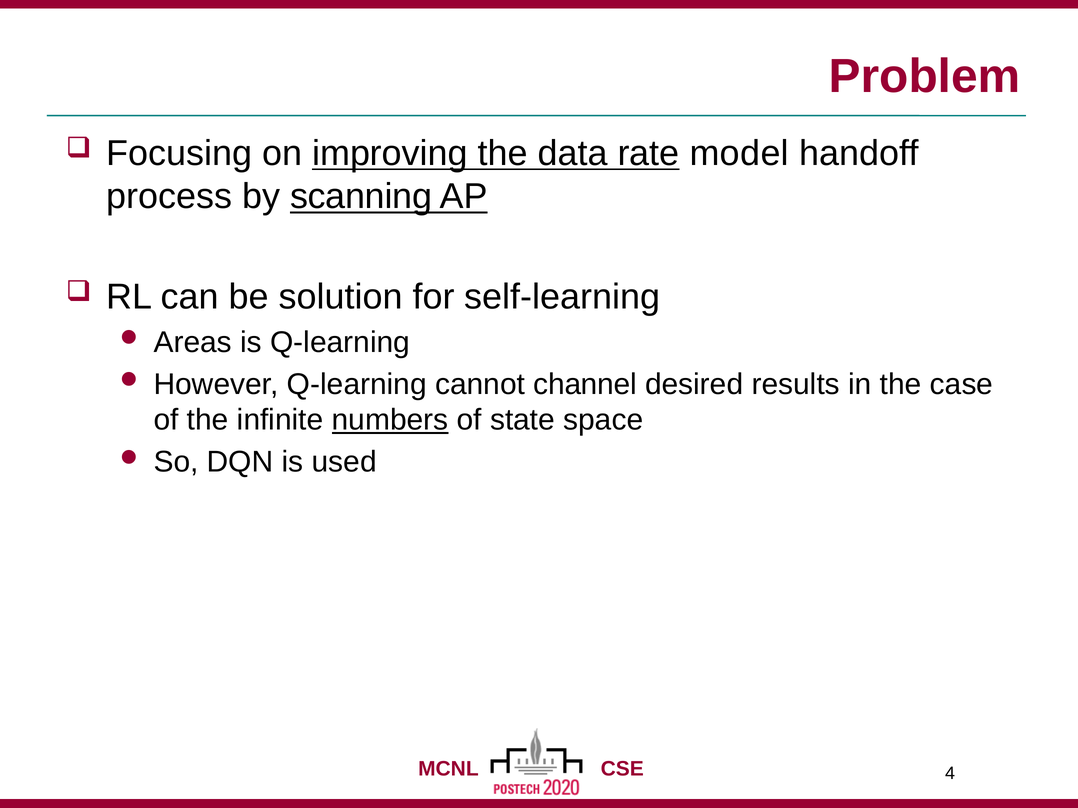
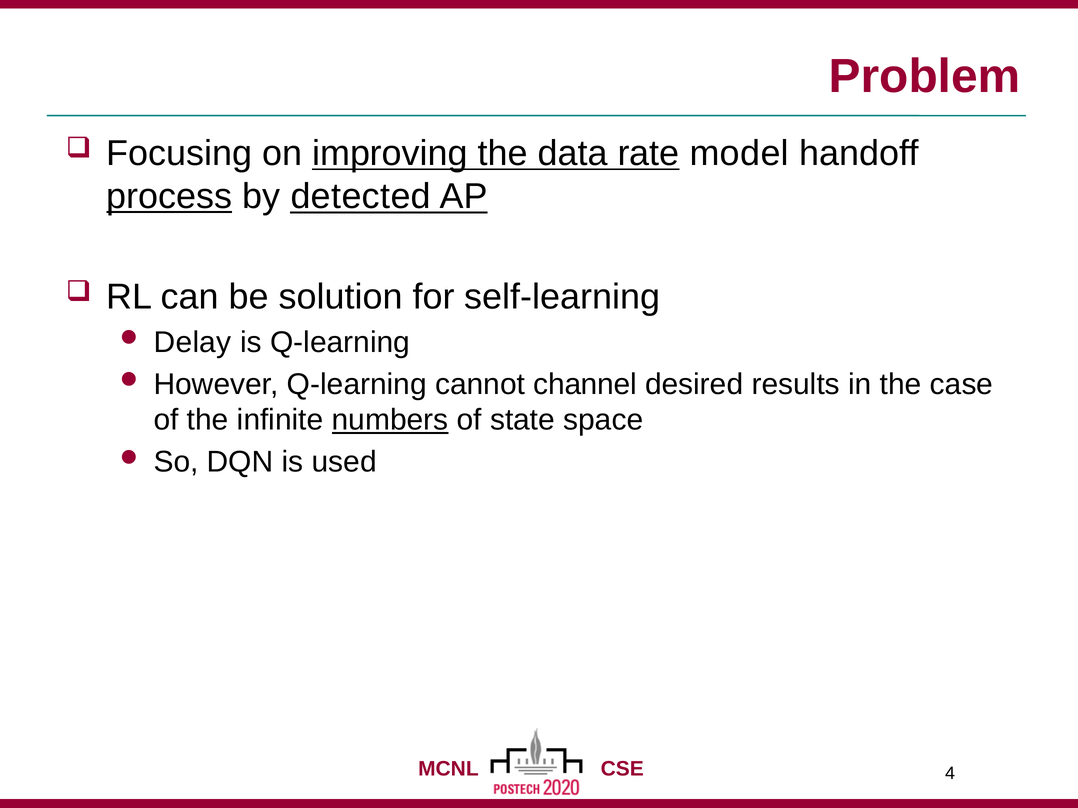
process underline: none -> present
scanning: scanning -> detected
Areas: Areas -> Delay
